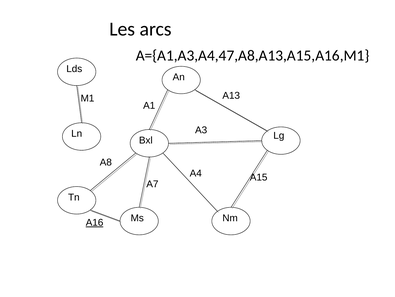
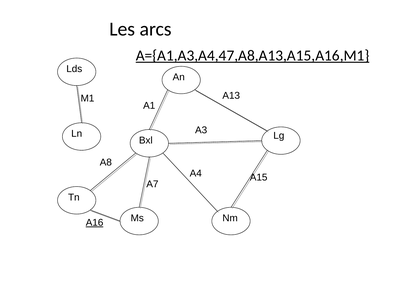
A={A1,A3,A4,47,A8,A13,A15,A16,M1 underline: none -> present
